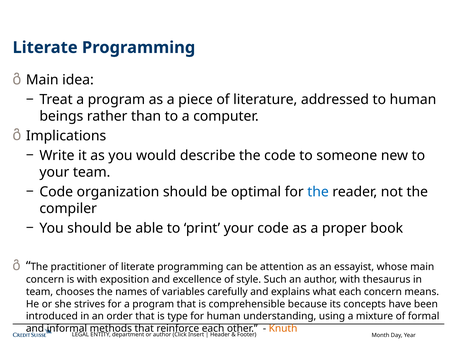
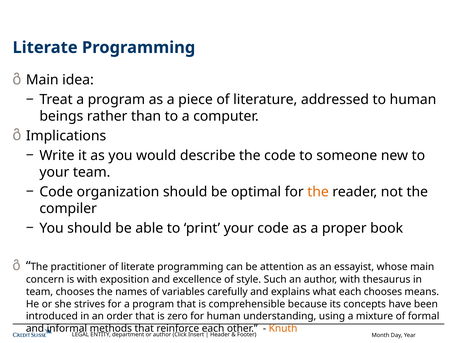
the at (318, 192) colour: blue -> orange
each concern: concern -> chooses
type: type -> zero
